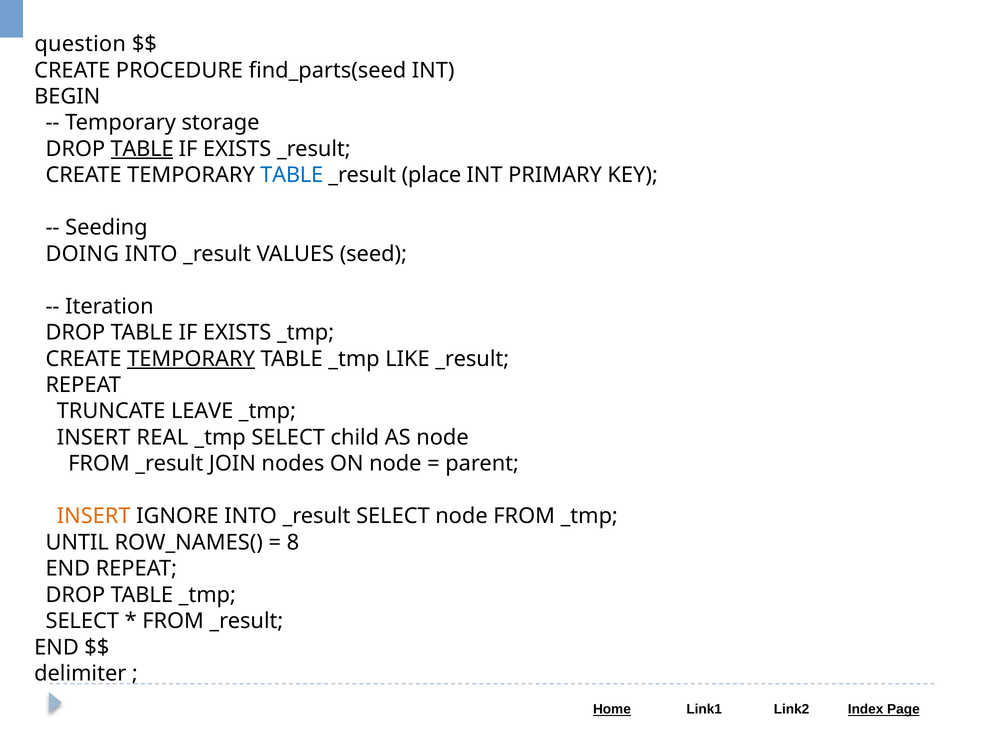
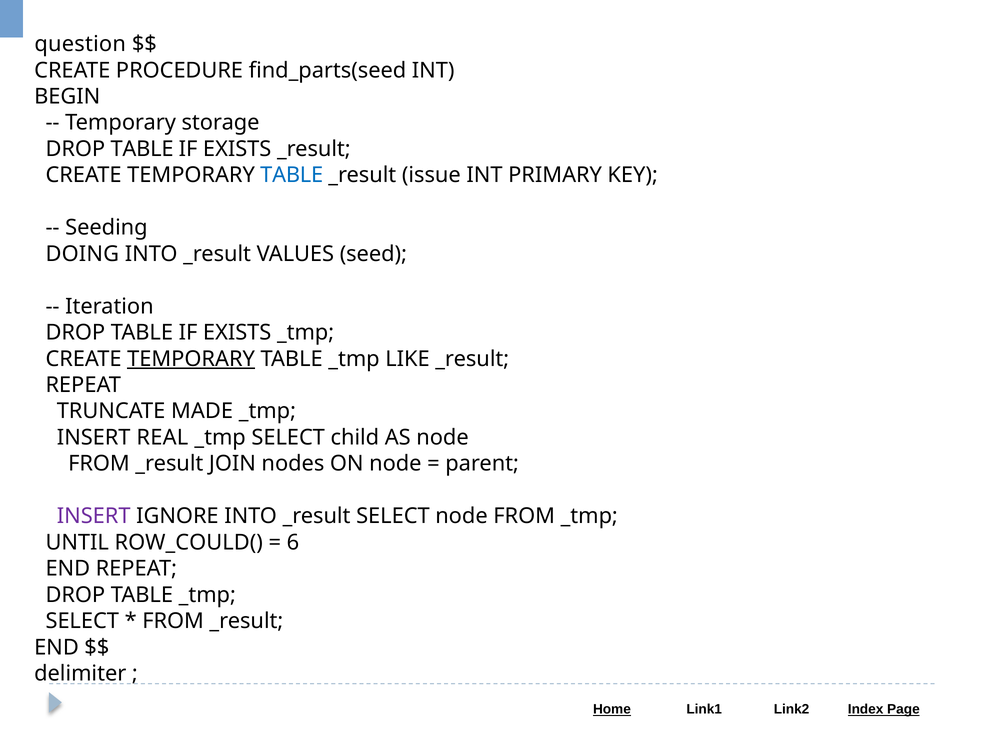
TABLE at (142, 149) underline: present -> none
place: place -> issue
LEAVE: LEAVE -> MADE
INSERT at (94, 516) colour: orange -> purple
ROW_NAMES(: ROW_NAMES( -> ROW_COULD(
8: 8 -> 6
